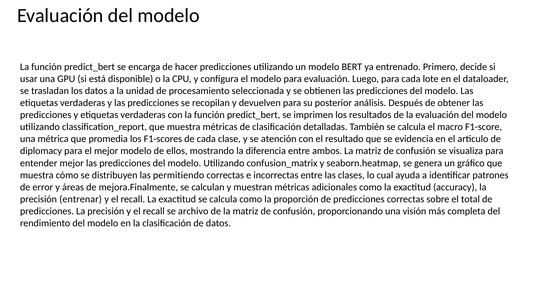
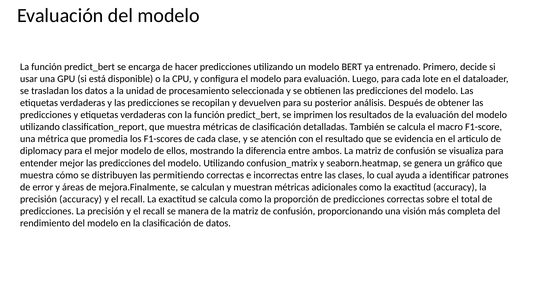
precisión entrenar: entrenar -> accuracy
archivo: archivo -> manera
